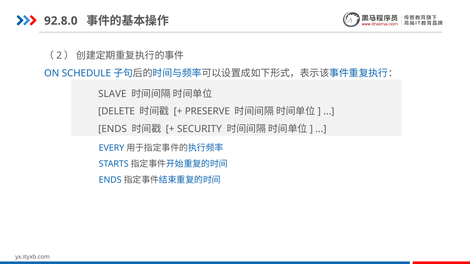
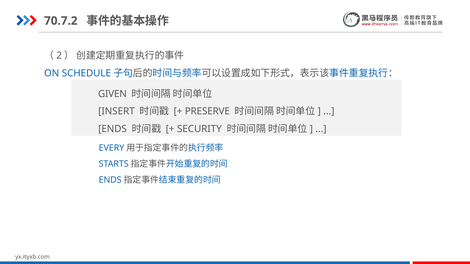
92.8.0: 92.8.0 -> 70.7.2
SLAVE: SLAVE -> GIVEN
DELETE: DELETE -> INSERT
